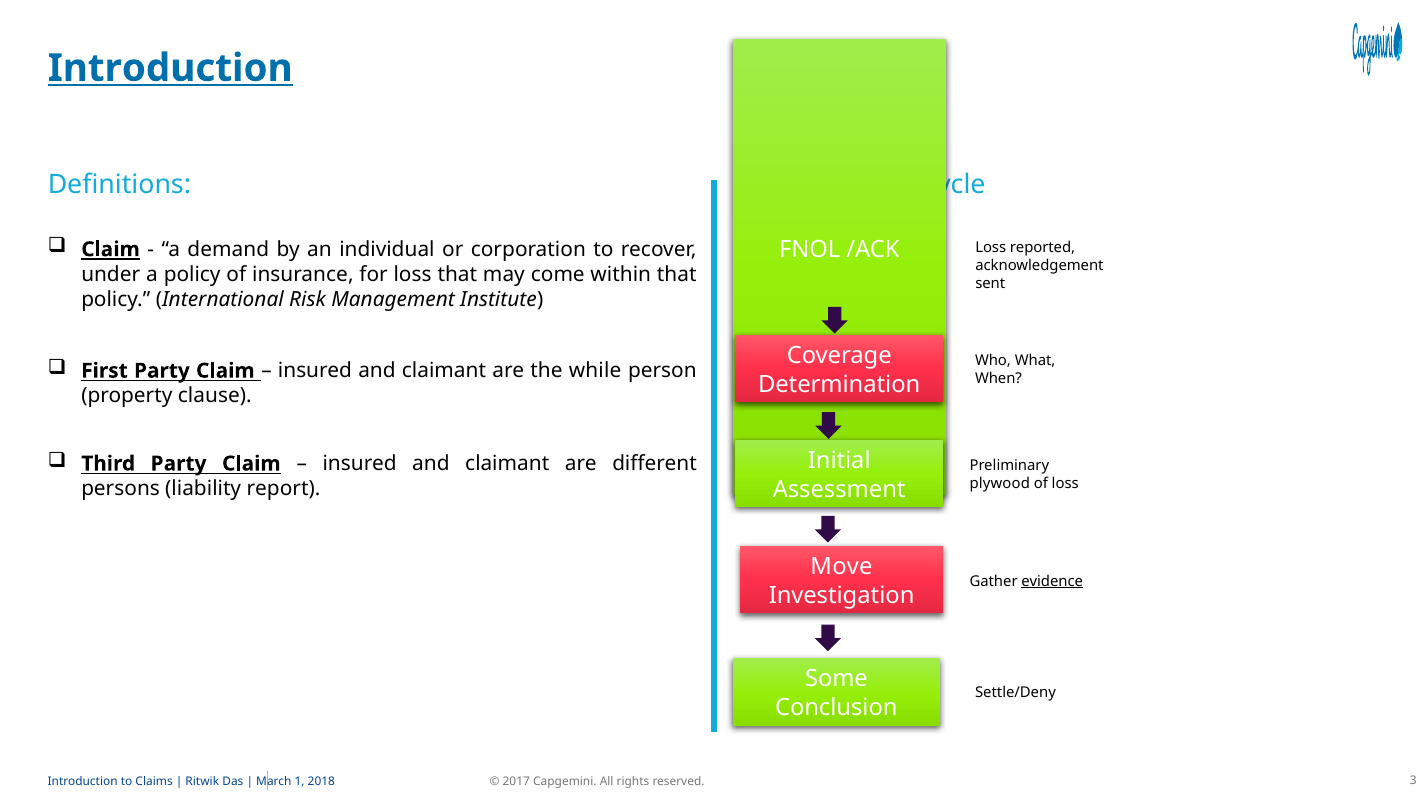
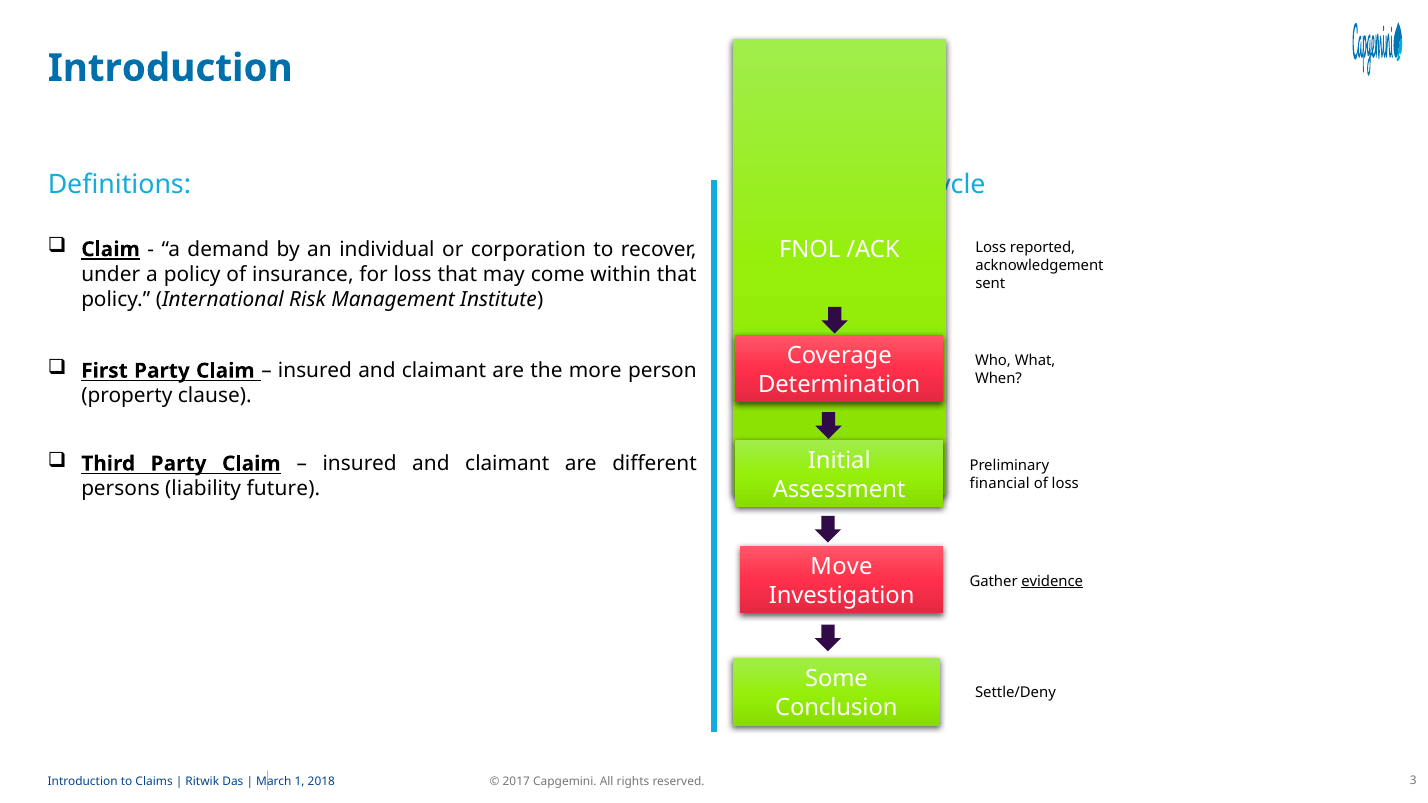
Introduction at (170, 68) underline: present -> none
while: while -> more
plywood: plywood -> financial
report: report -> future
